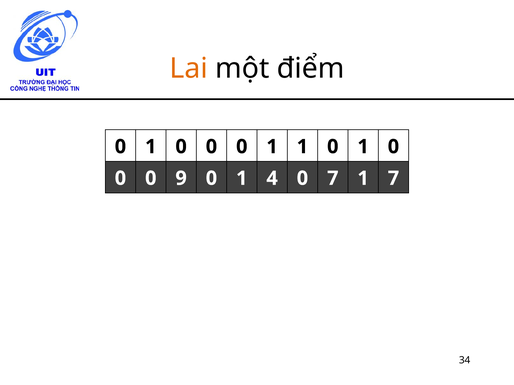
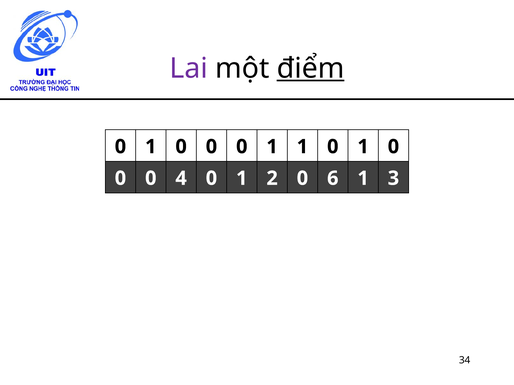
Lai colour: orange -> purple
điểm underline: none -> present
9: 9 -> 4
4: 4 -> 2
0 7: 7 -> 6
1 7: 7 -> 3
